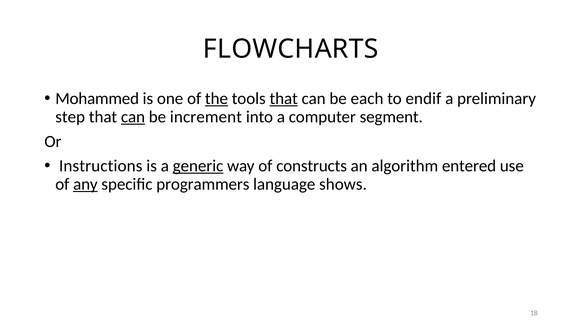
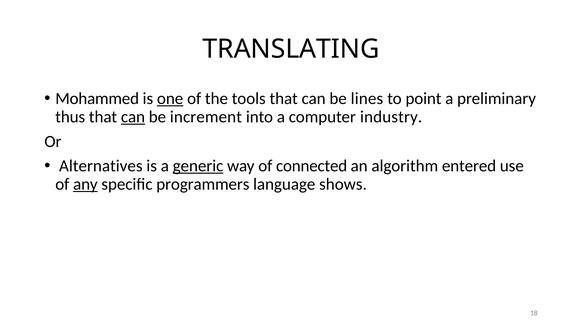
FLOWCHARTS: FLOWCHARTS -> TRANSLATING
one underline: none -> present
the underline: present -> none
that at (284, 98) underline: present -> none
each: each -> lines
endif: endif -> point
step: step -> thus
segment: segment -> industry
Instructions: Instructions -> Alternatives
constructs: constructs -> connected
